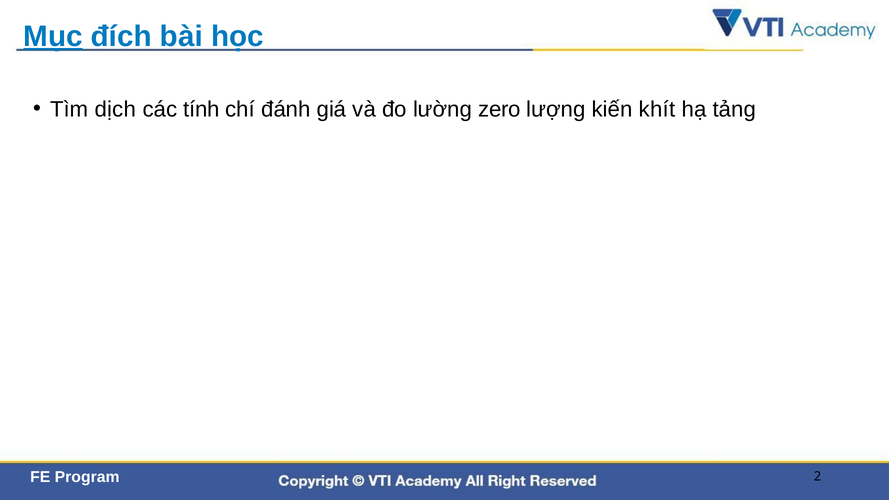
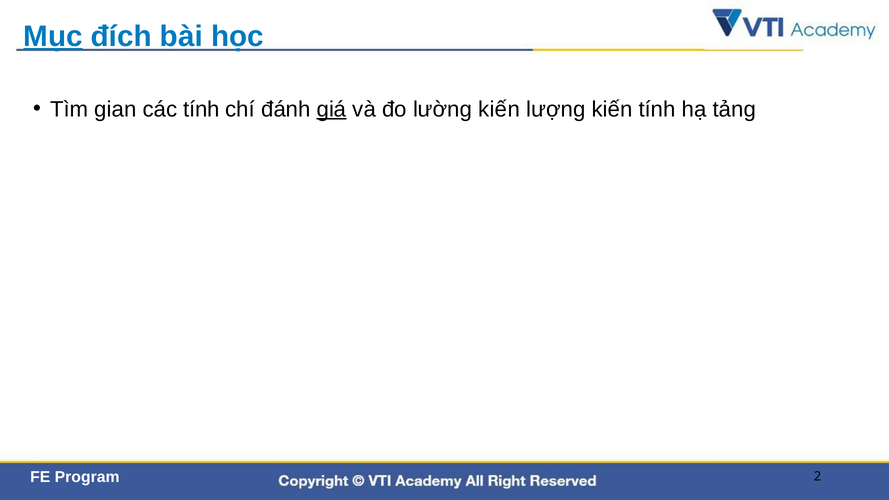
dịch: dịch -> gian
giá underline: none -> present
lường zero: zero -> kiến
kiến khít: khít -> tính
